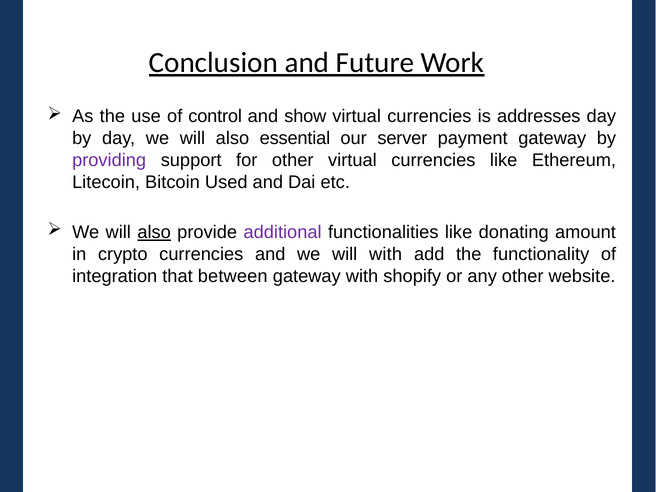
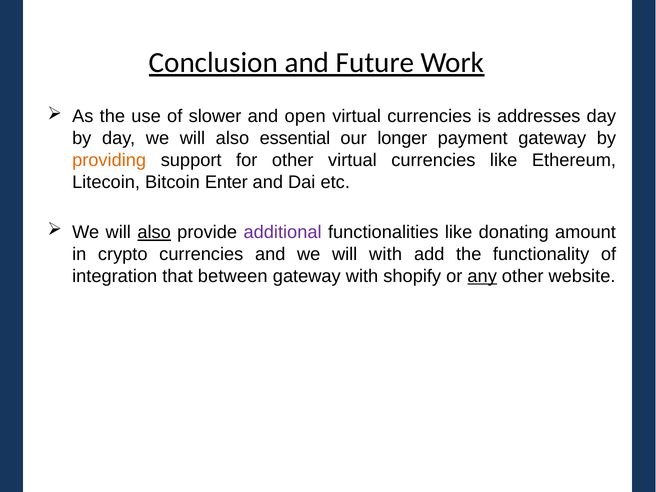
control: control -> slower
show: show -> open
server: server -> longer
providing colour: purple -> orange
Used: Used -> Enter
any underline: none -> present
